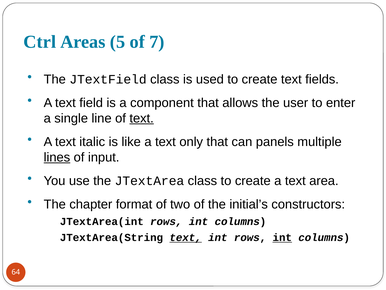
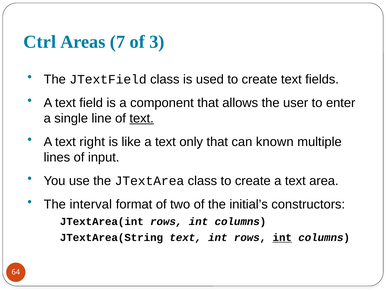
5: 5 -> 7
7: 7 -> 3
italic: italic -> right
panels: panels -> known
lines underline: present -> none
chapter: chapter -> interval
text at (186, 237) underline: present -> none
